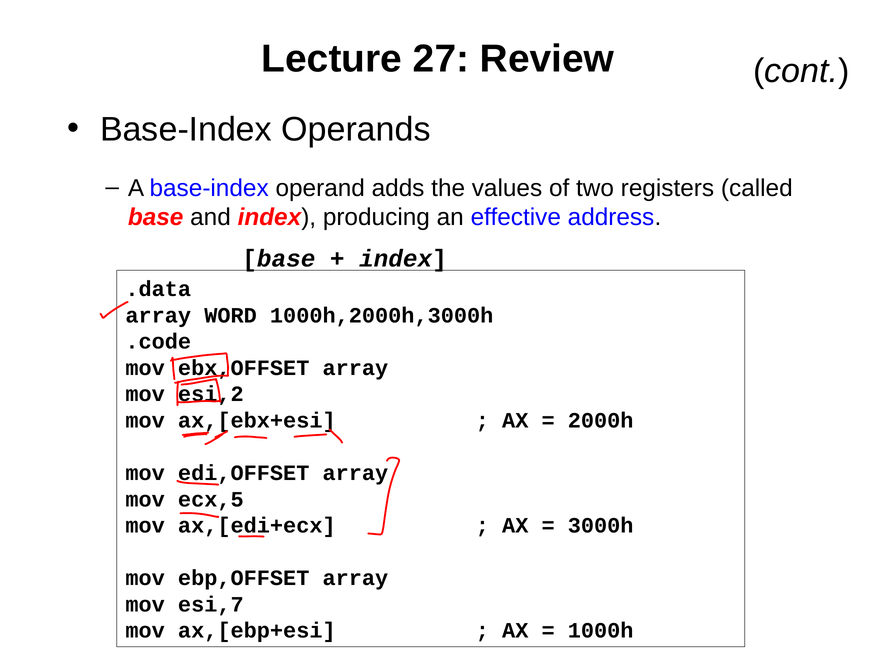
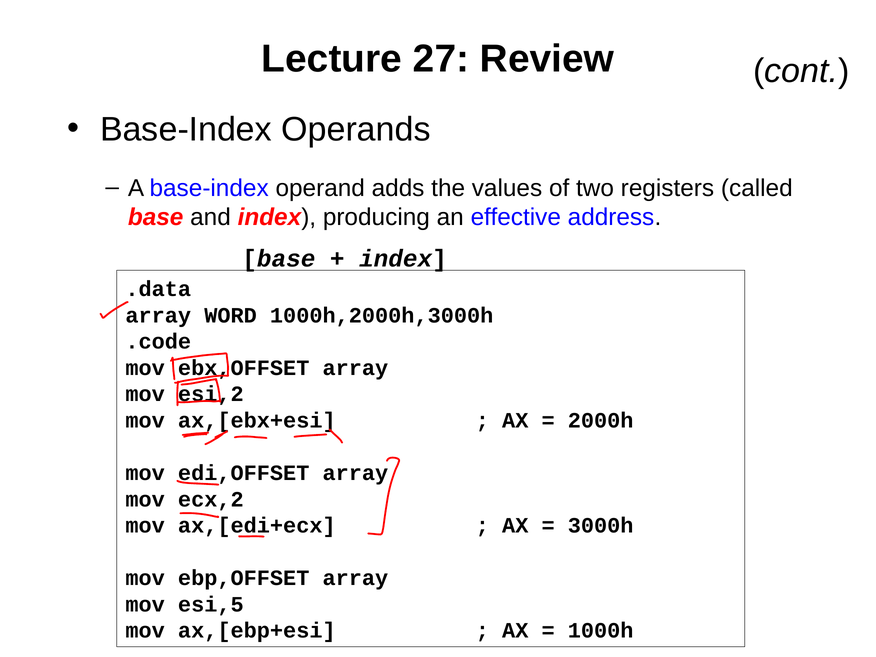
ecx,5: ecx,5 -> ecx,2
esi,7: esi,7 -> esi,5
